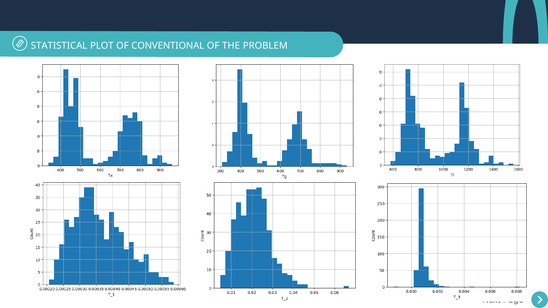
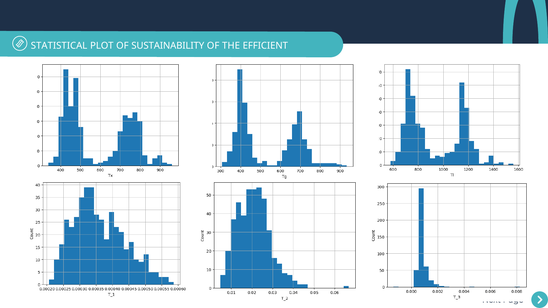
CONVENTIONAL: CONVENTIONAL -> SUSTAINABILITY
PROBLEM: PROBLEM -> EFFICIENT
